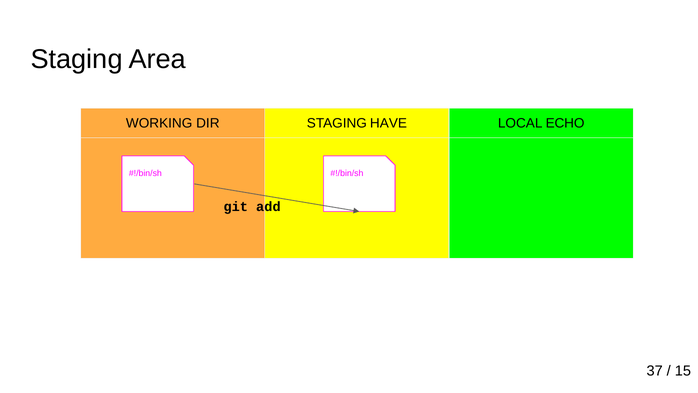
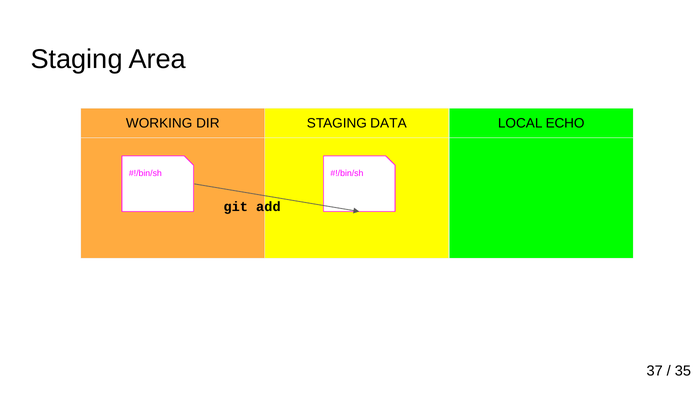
HAVE: HAVE -> DATA
15: 15 -> 35
